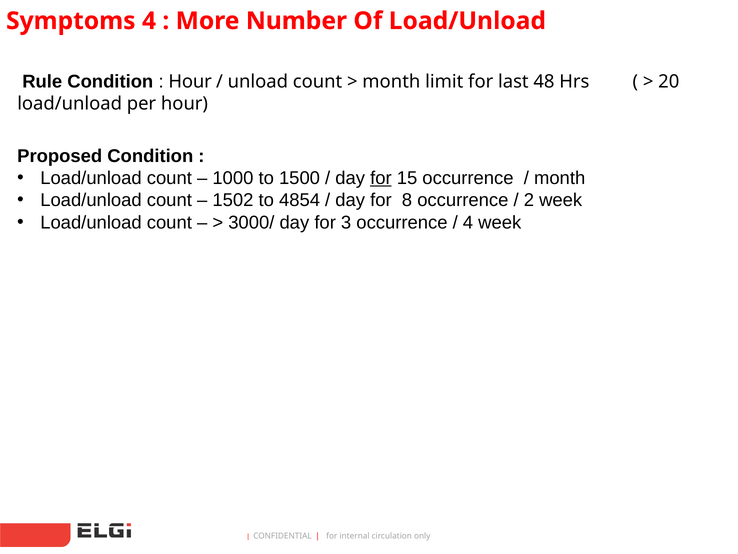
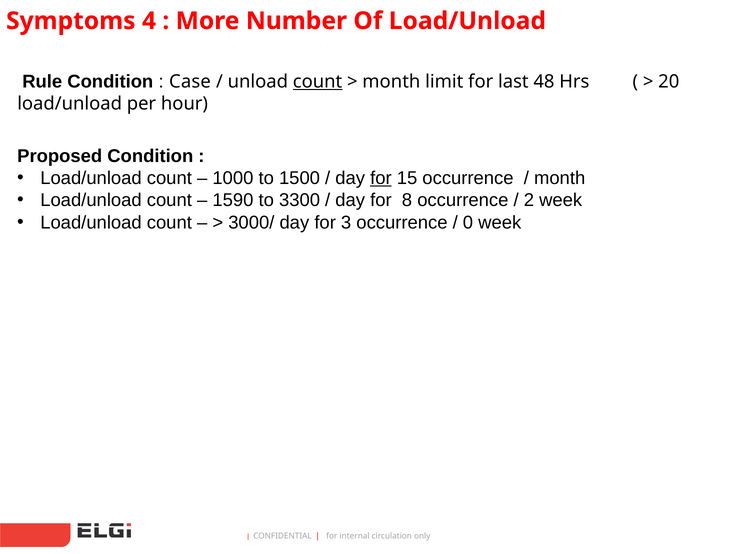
Hour at (190, 81): Hour -> Case
count at (318, 81) underline: none -> present
1502: 1502 -> 1590
4854: 4854 -> 3300
4 at (468, 222): 4 -> 0
